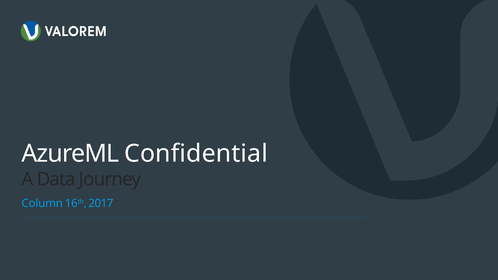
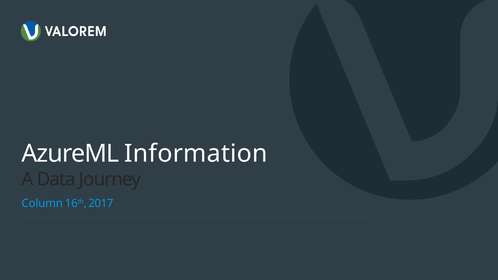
Confidential: Confidential -> Information
